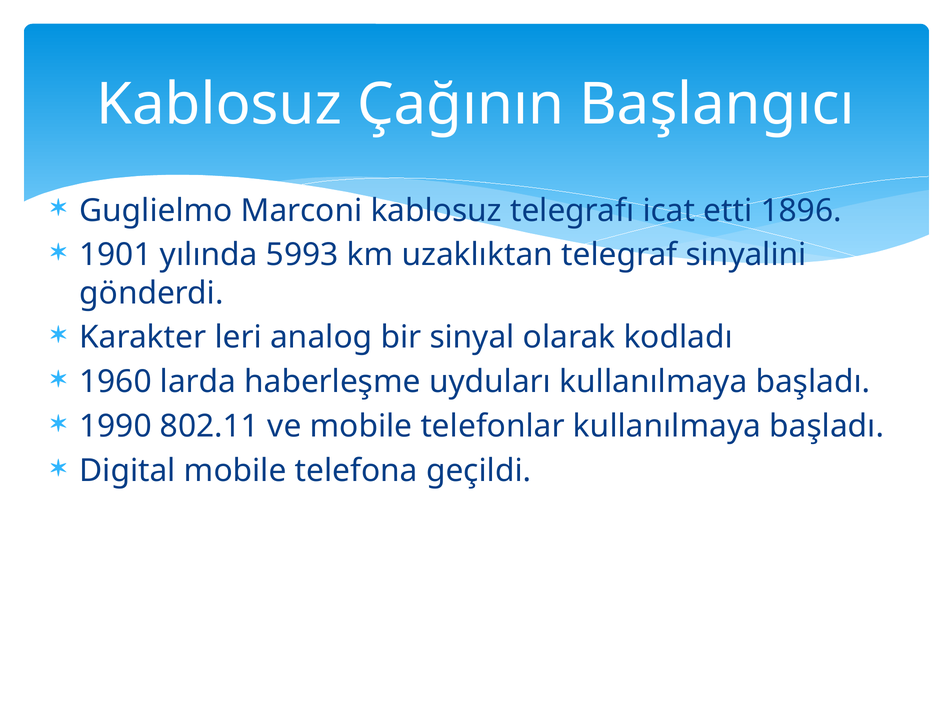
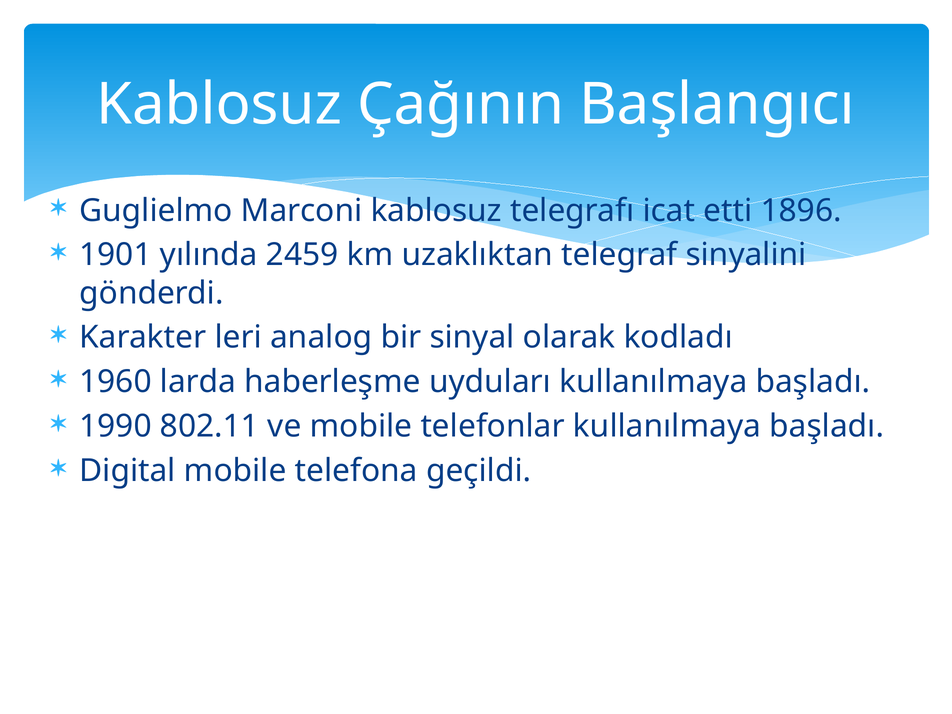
5993: 5993 -> 2459
